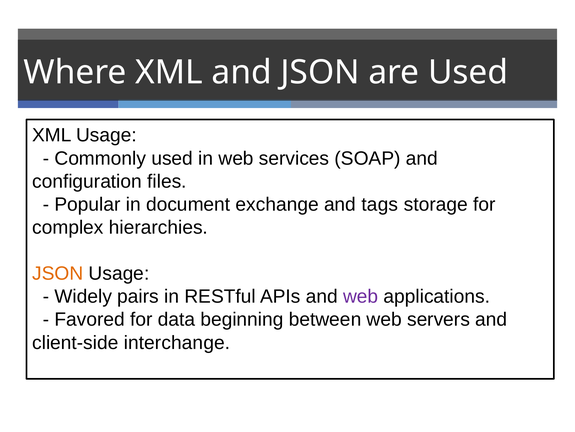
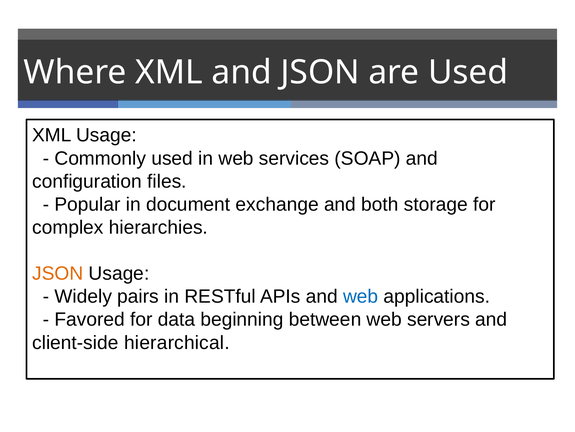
tags: tags -> both
web at (361, 296) colour: purple -> blue
interchange: interchange -> hierarchical
